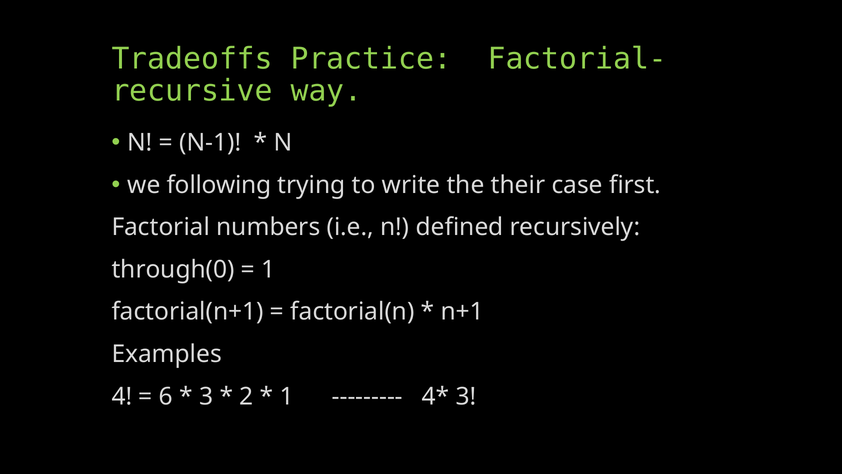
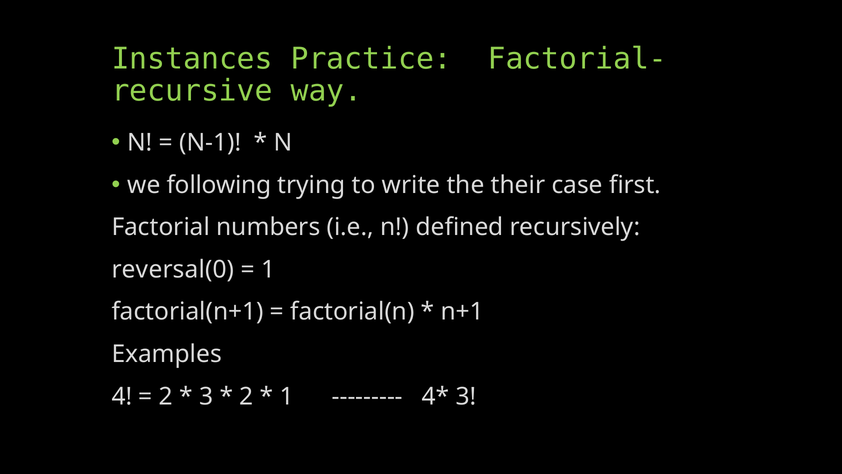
Tradeoffs: Tradeoffs -> Instances
through(0: through(0 -> reversal(0
6 at (166, 396): 6 -> 2
